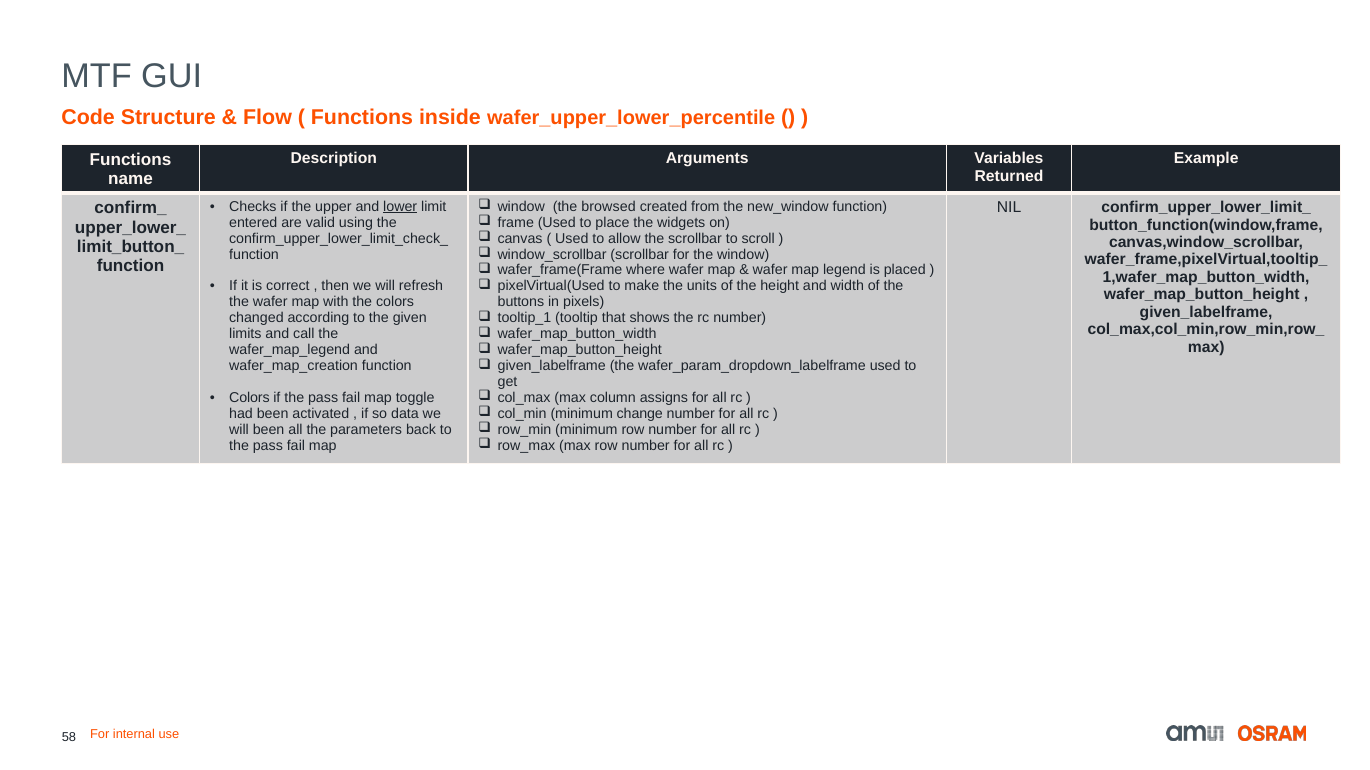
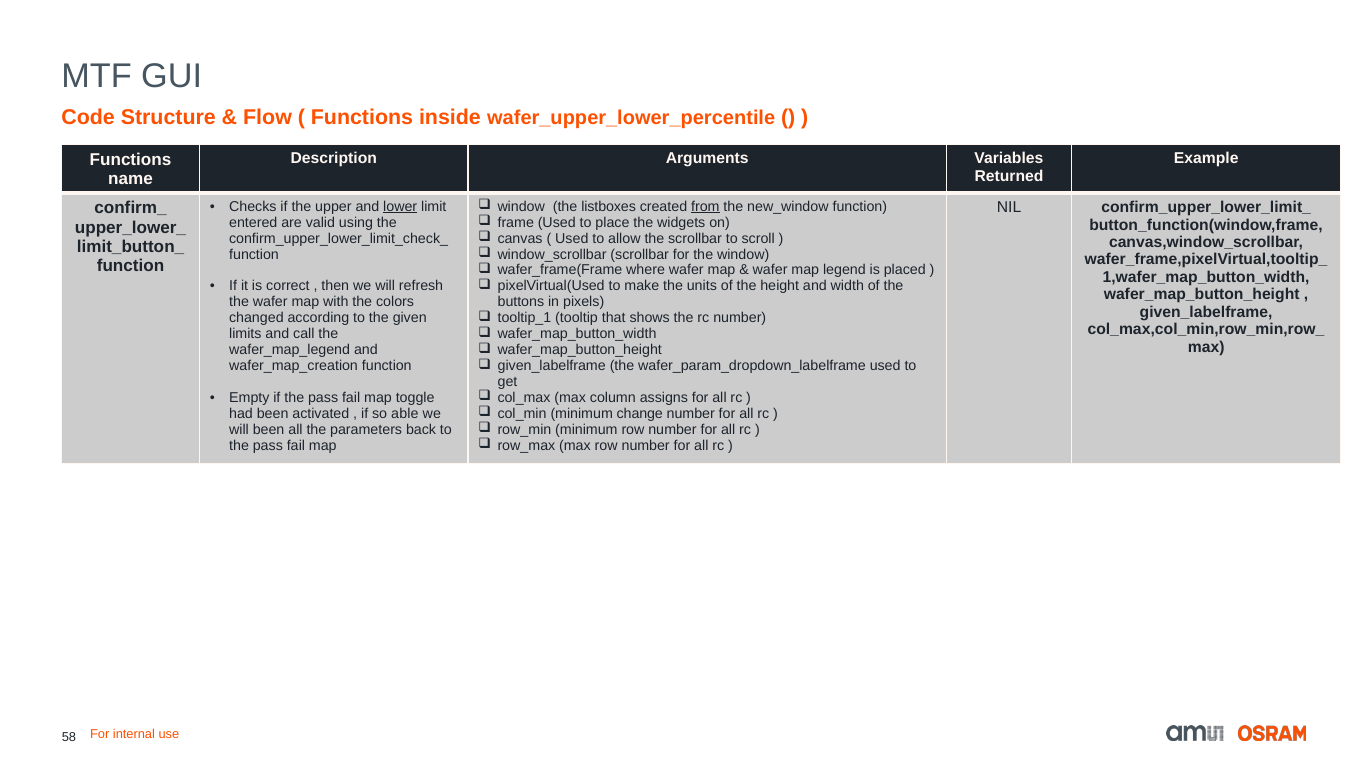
browsed: browsed -> listboxes
from underline: none -> present
Colors at (249, 398): Colors -> Empty
data: data -> able
